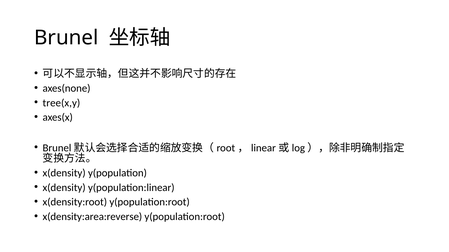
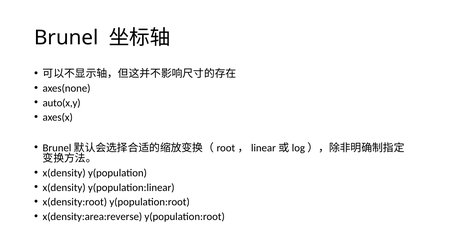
tree(x,y: tree(x,y -> auto(x,y
